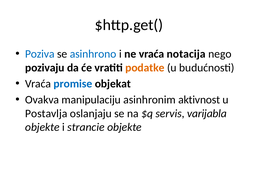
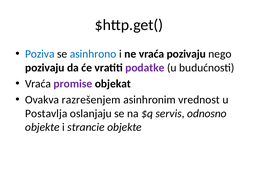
vraća notacija: notacija -> pozivaju
podatke colour: orange -> purple
promise colour: blue -> purple
manipulaciju: manipulaciju -> razrešenjem
aktivnost: aktivnost -> vrednost
varijabla: varijabla -> odnosno
